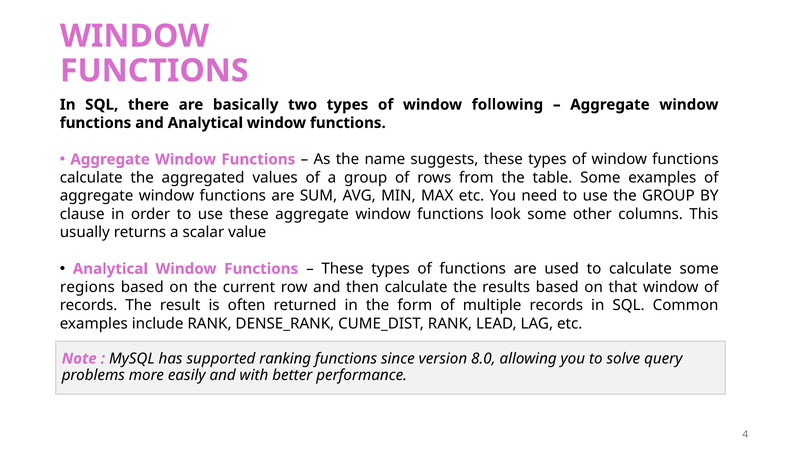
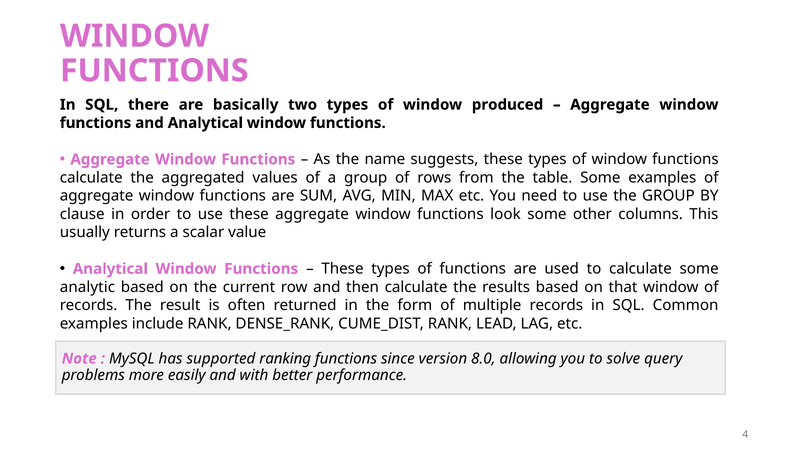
following: following -> produced
regions: regions -> analytic
